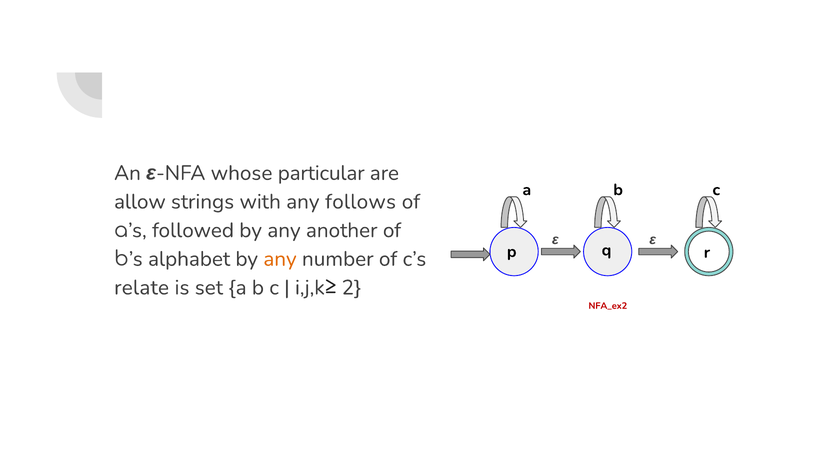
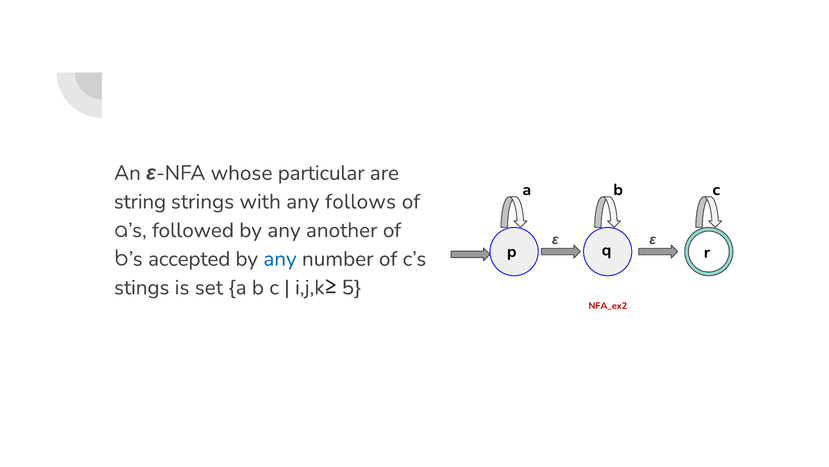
allow: allow -> string
alphabet: alphabet -> accepted
any at (280, 259) colour: orange -> blue
relate: relate -> stings
2: 2 -> 5
